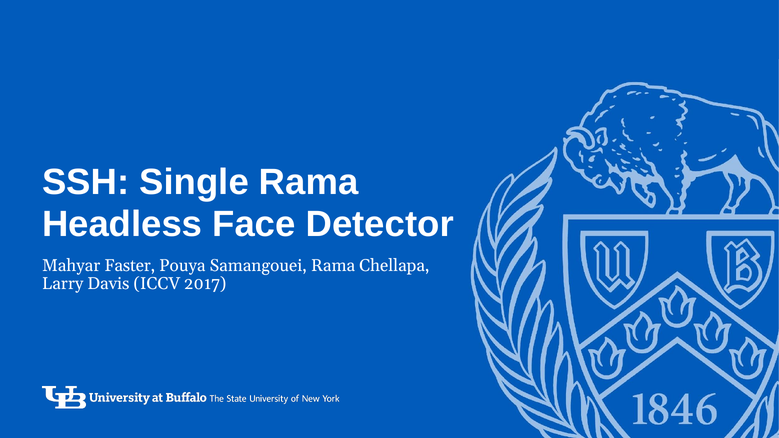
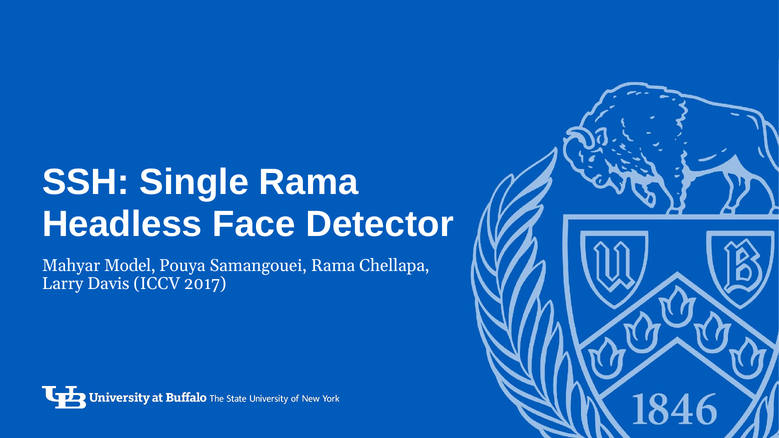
Faster: Faster -> Model
